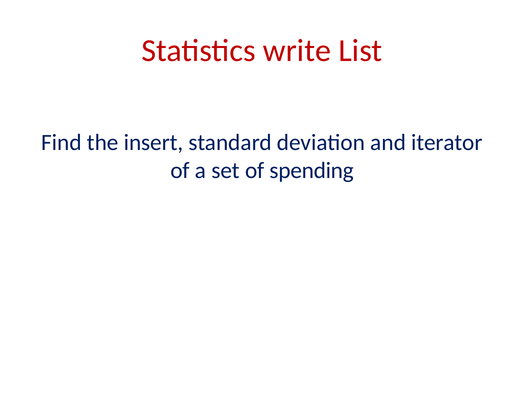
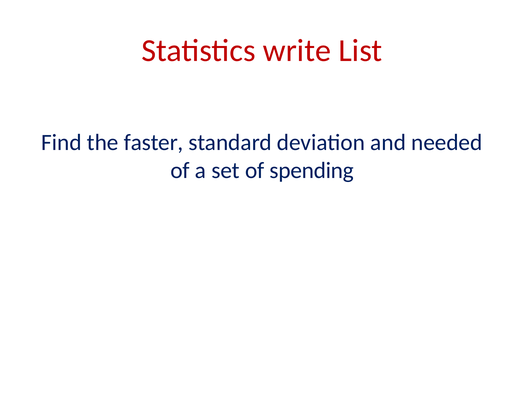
insert: insert -> faster
iterator: iterator -> needed
